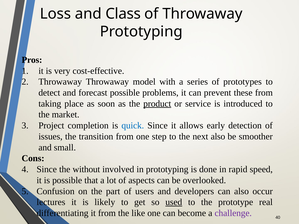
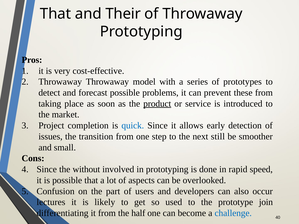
Loss at (56, 14): Loss -> That
Class: Class -> Their
next also: also -> still
used underline: present -> none
real: real -> join
like: like -> half
challenge colour: purple -> blue
